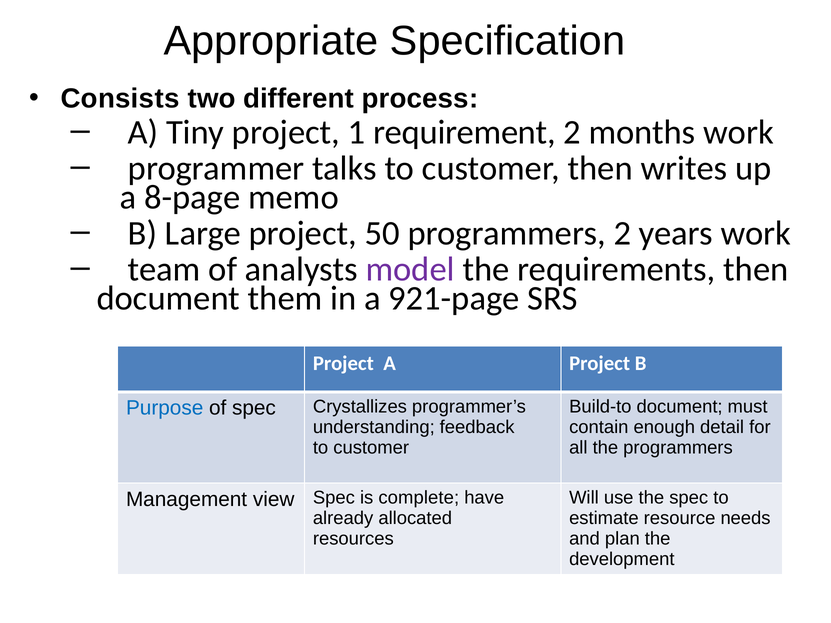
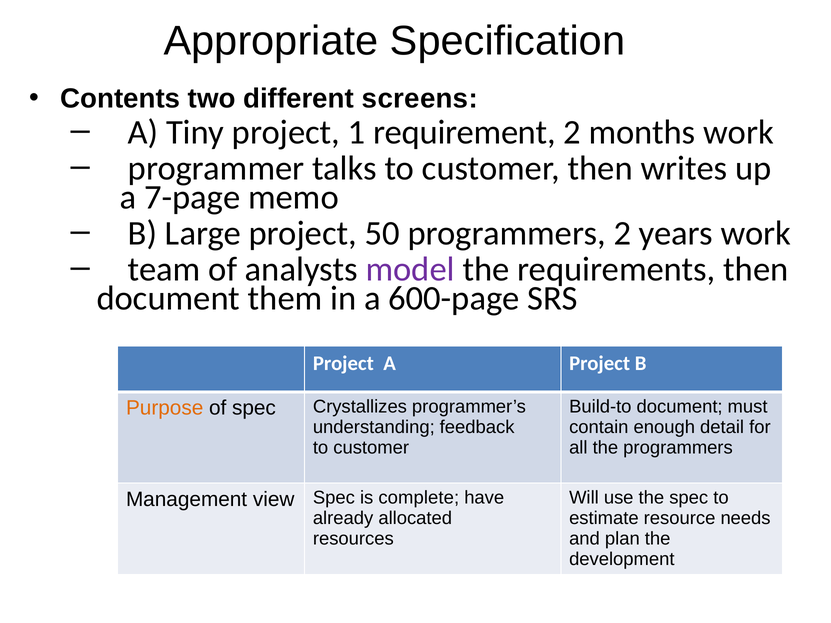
Consists: Consists -> Contents
process: process -> screens
8-page: 8-page -> 7-page
921-page: 921-page -> 600-page
Purpose colour: blue -> orange
